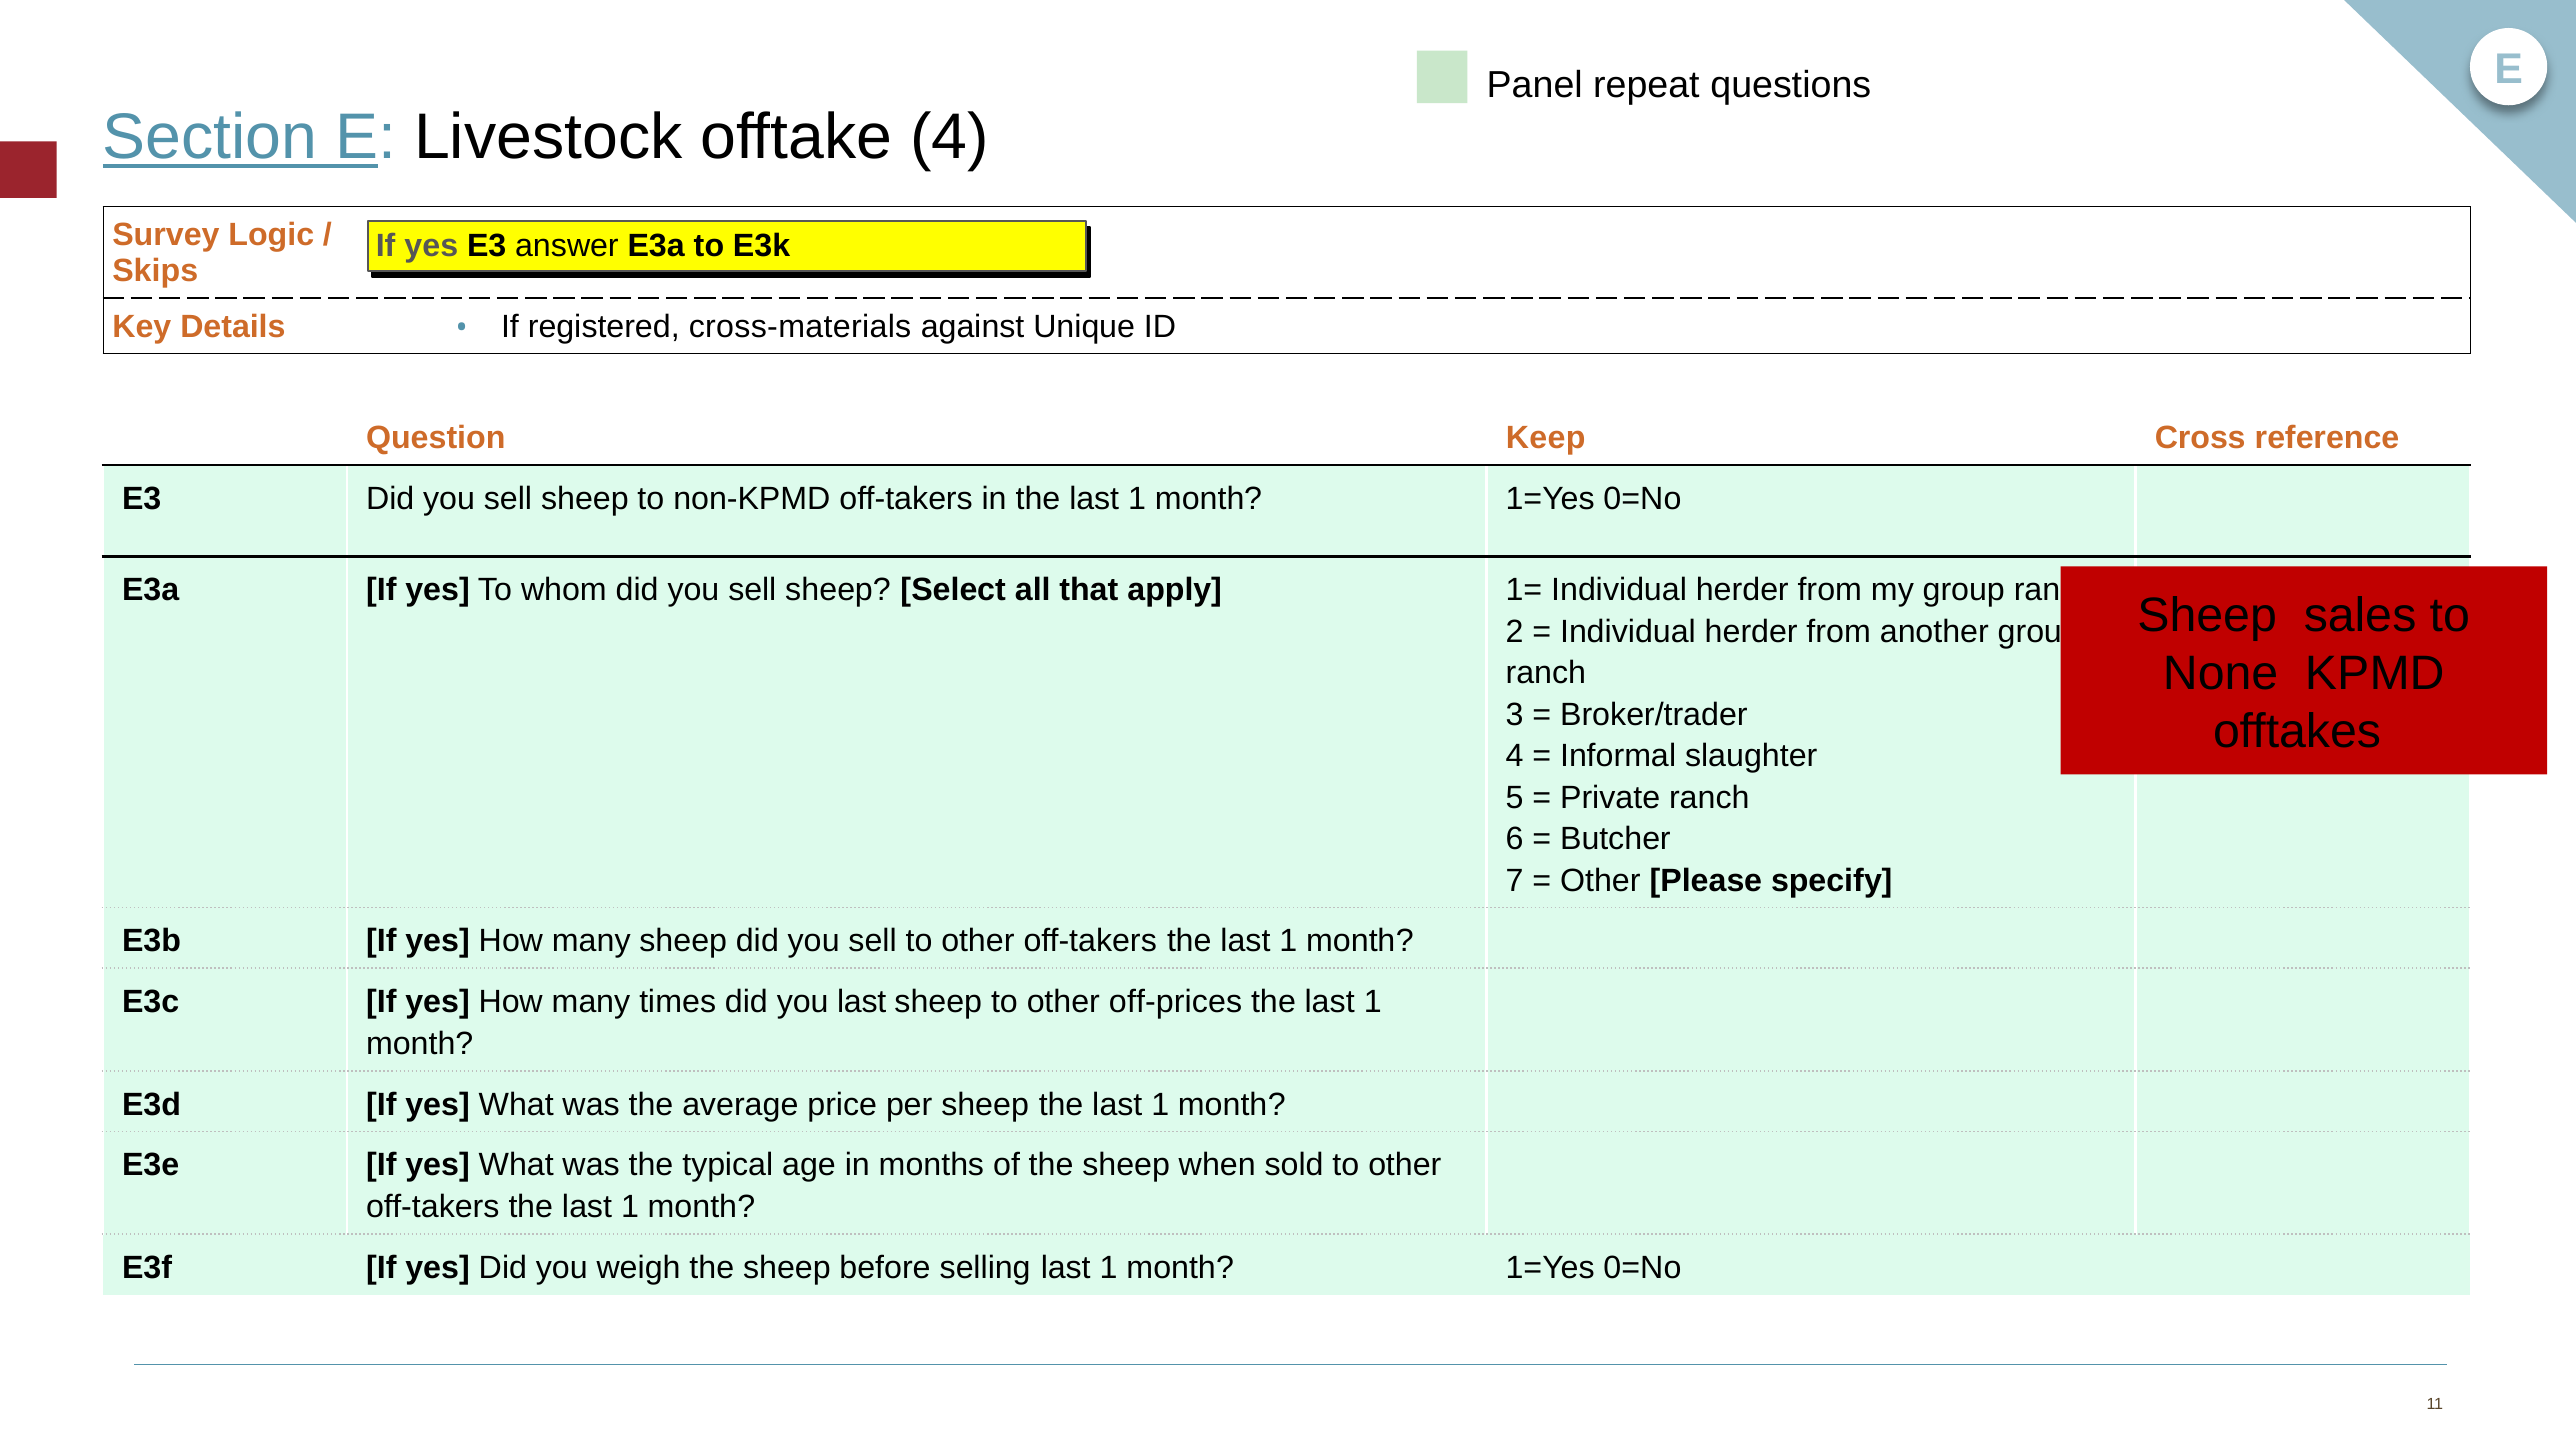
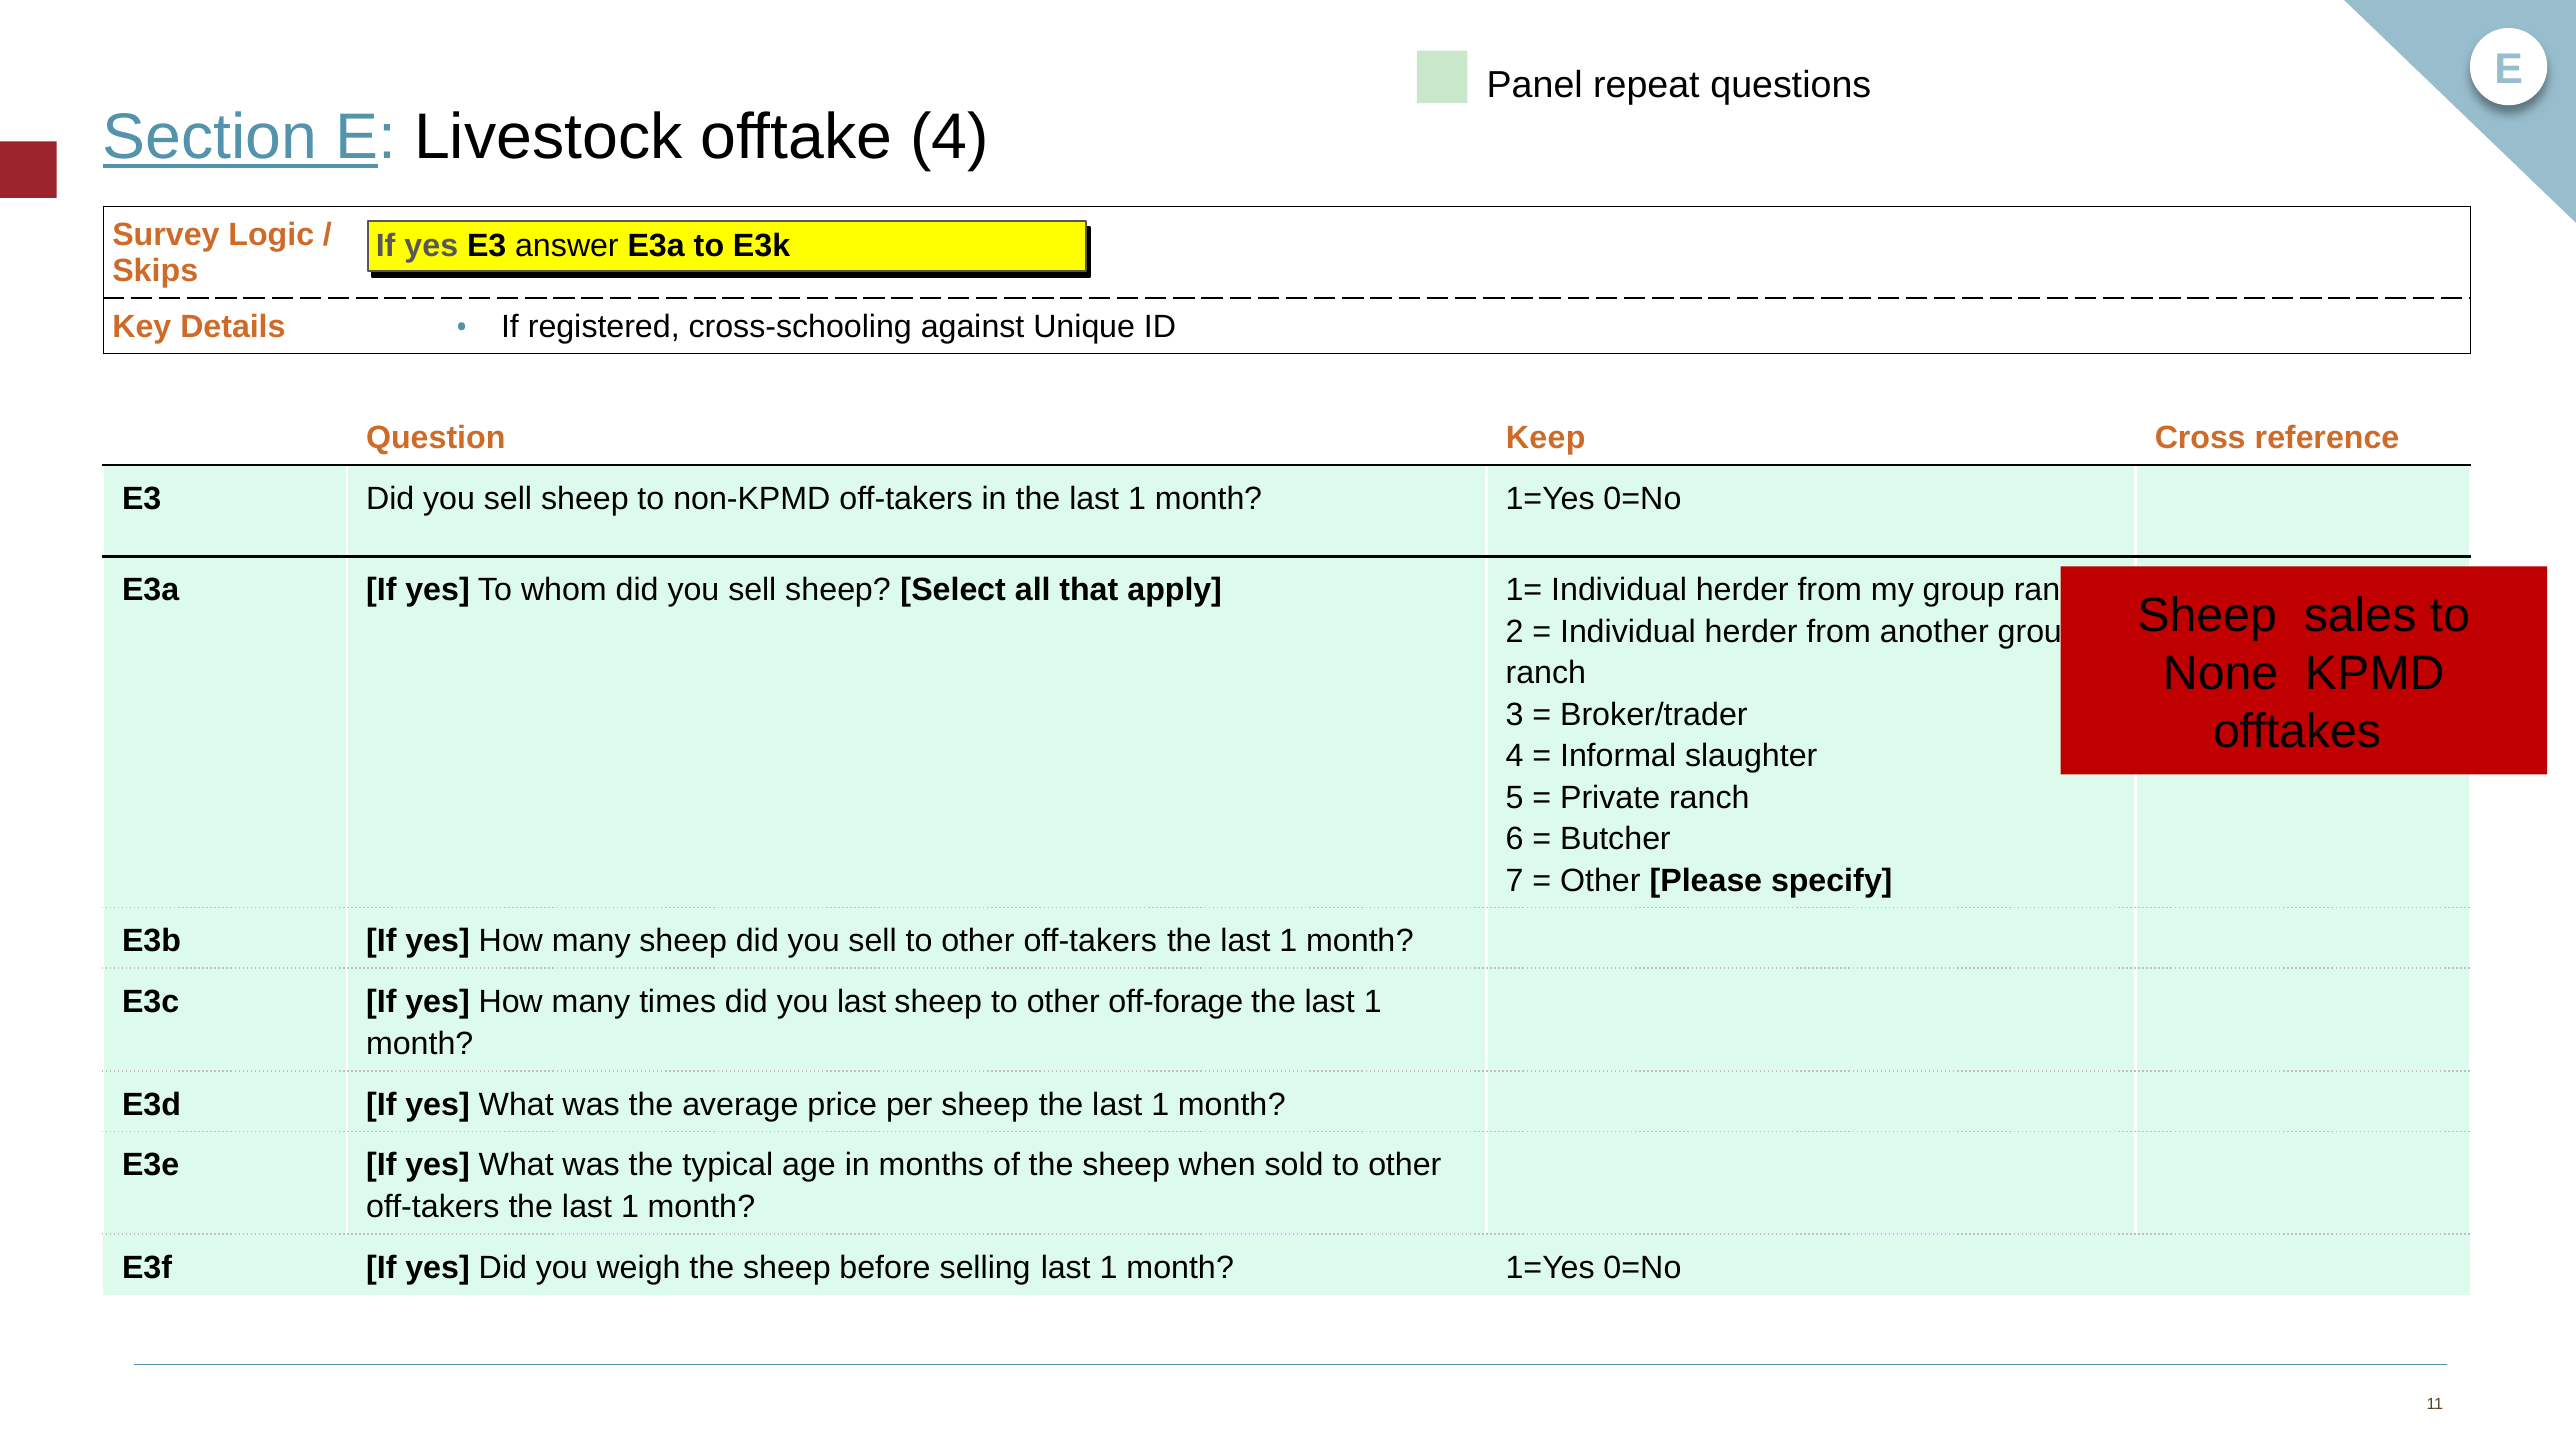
cross-materials: cross-materials -> cross-schooling
off-prices: off-prices -> off-forage
